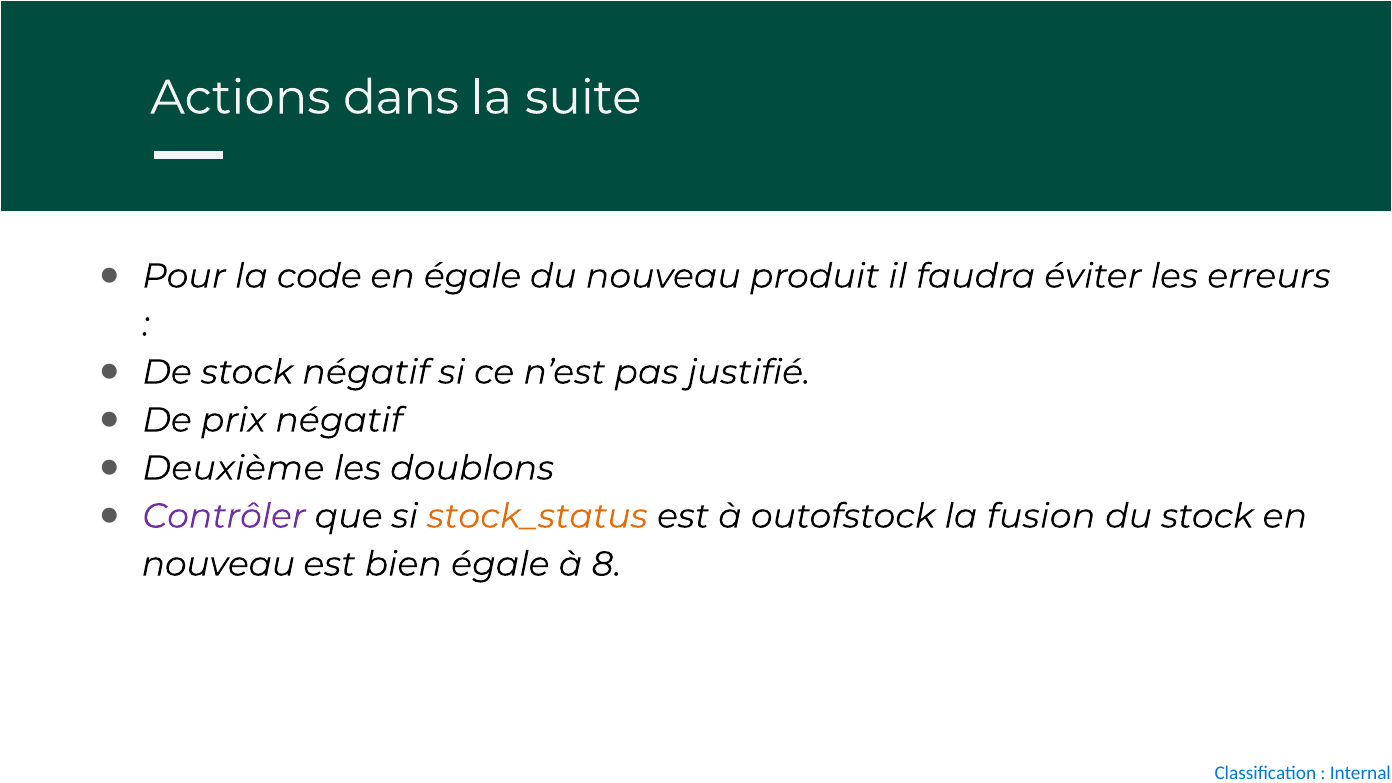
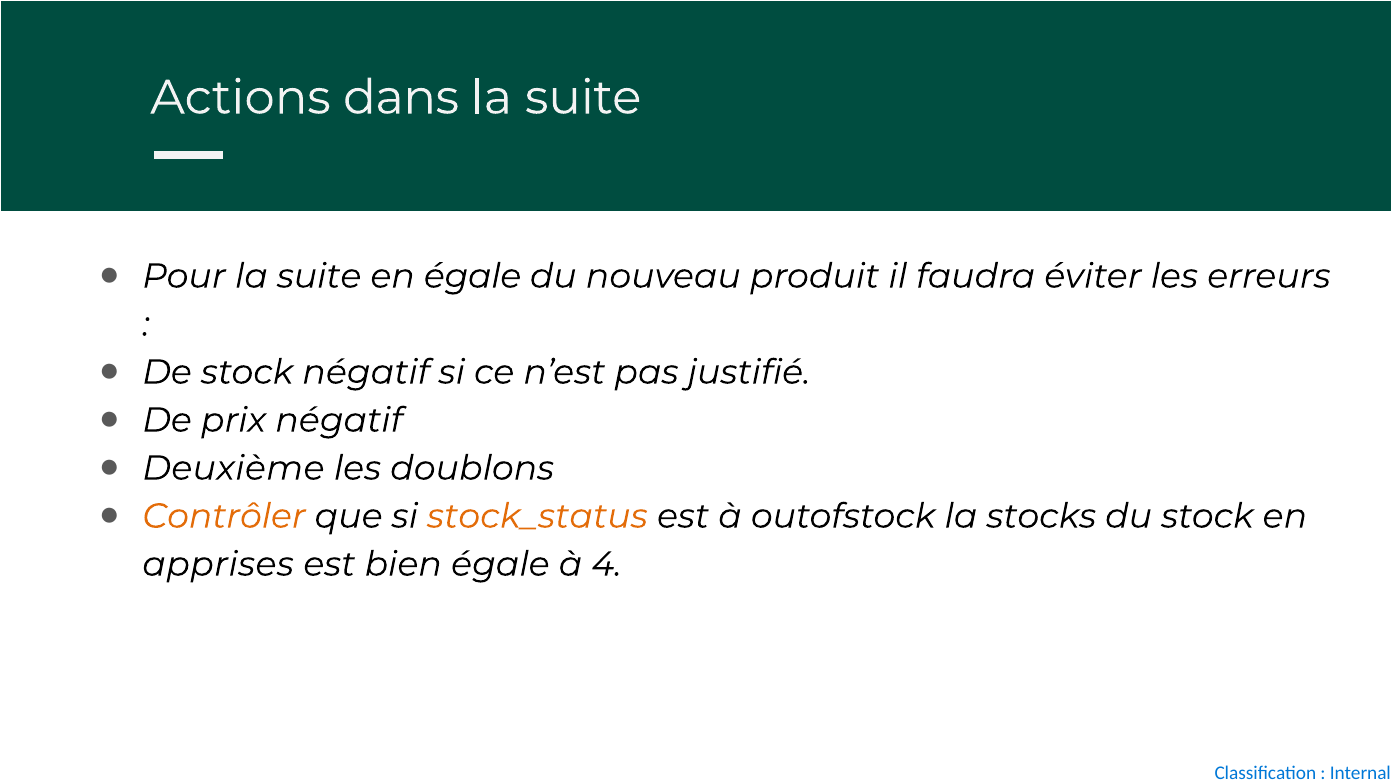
Pour la code: code -> suite
Contrôler colour: purple -> orange
fusion: fusion -> stocks
nouveau at (218, 564): nouveau -> apprises
8: 8 -> 4
